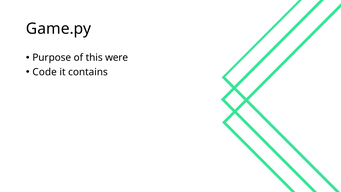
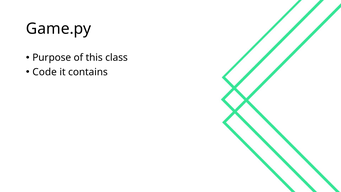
were: were -> class
